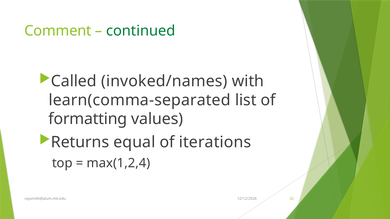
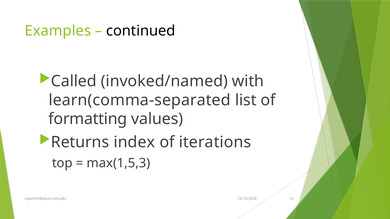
Comment: Comment -> Examples
continued colour: green -> black
invoked/names: invoked/names -> invoked/named
equal: equal -> index
max(1,2,4: max(1,2,4 -> max(1,5,3
